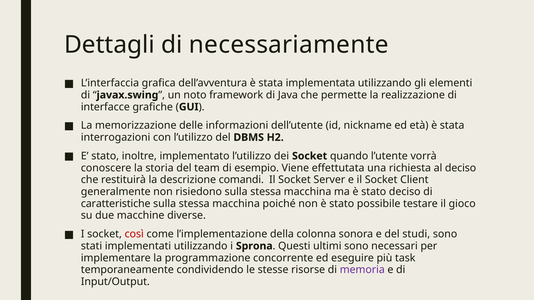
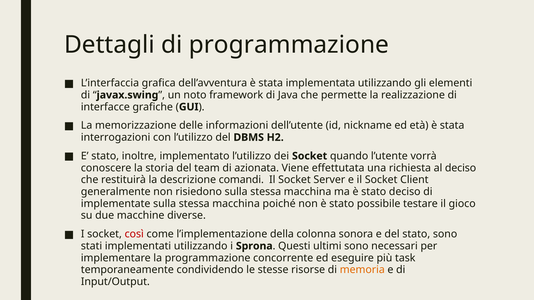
di necessariamente: necessariamente -> programmazione
esempio: esempio -> azionata
caratteristiche: caratteristiche -> implementate
del studi: studi -> stato
memoria colour: purple -> orange
